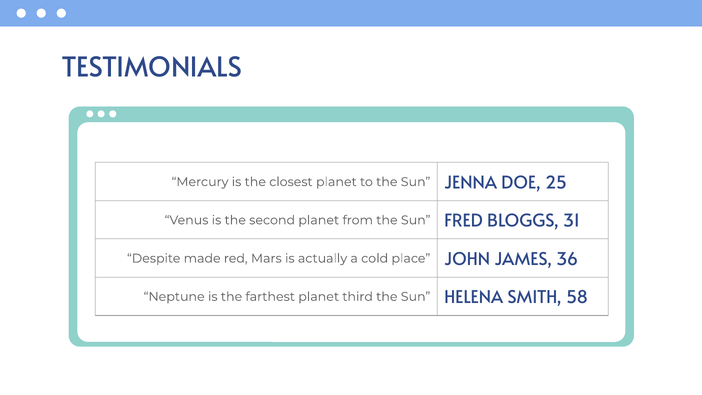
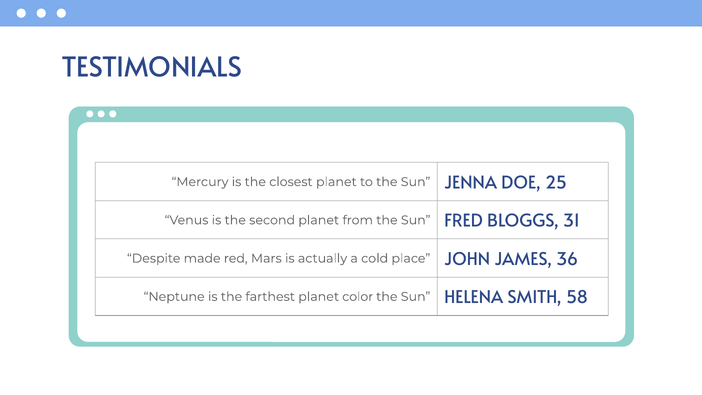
third: third -> color
